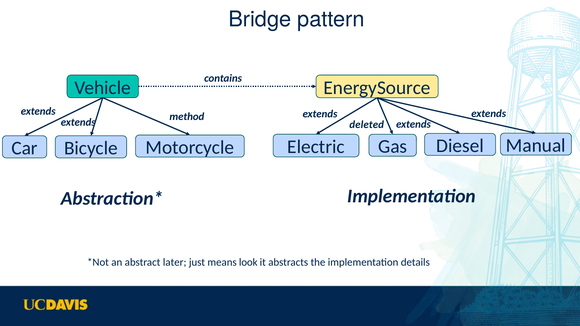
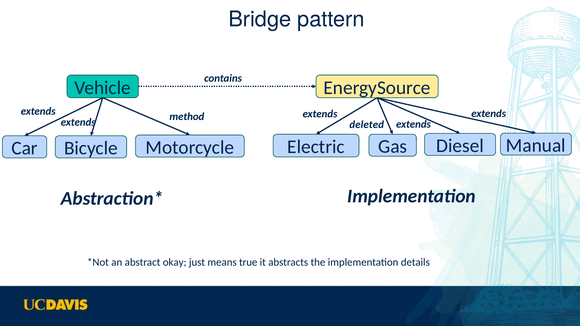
later: later -> okay
look: look -> true
